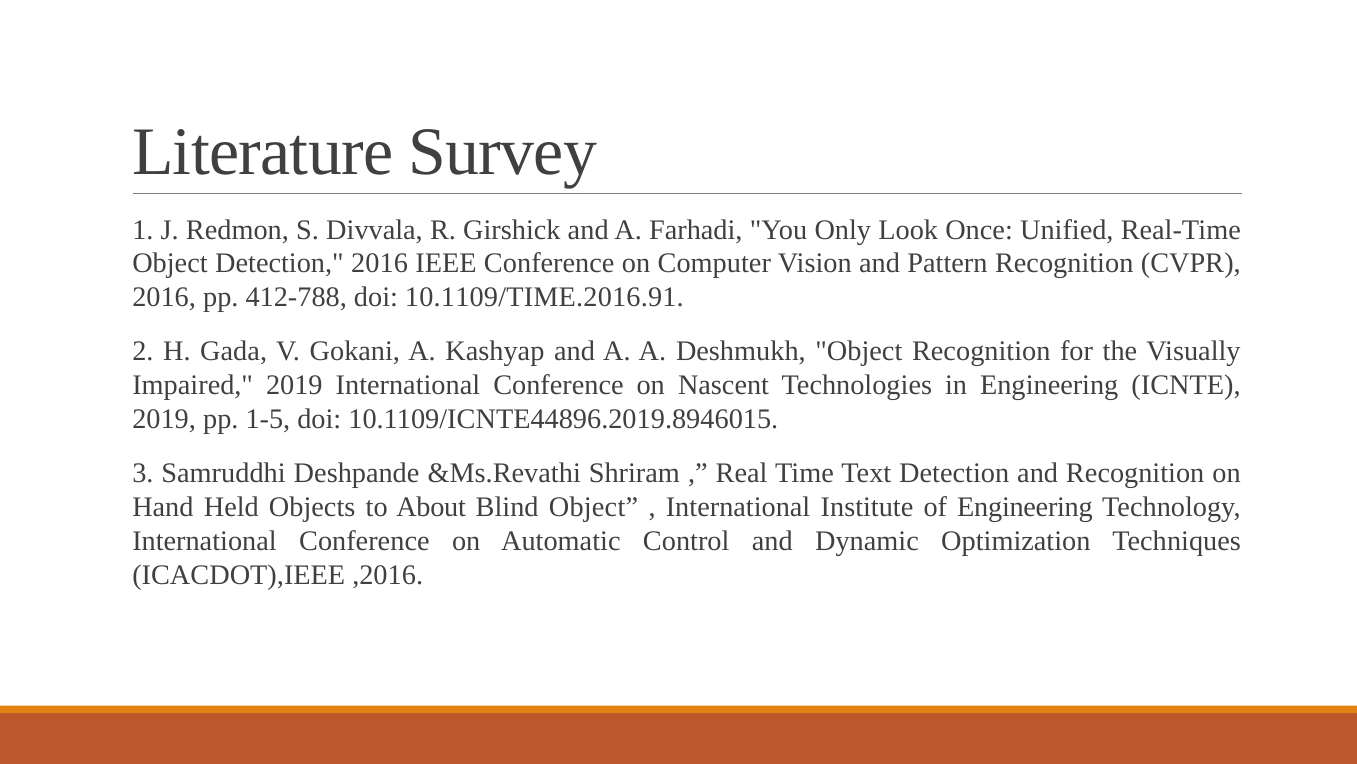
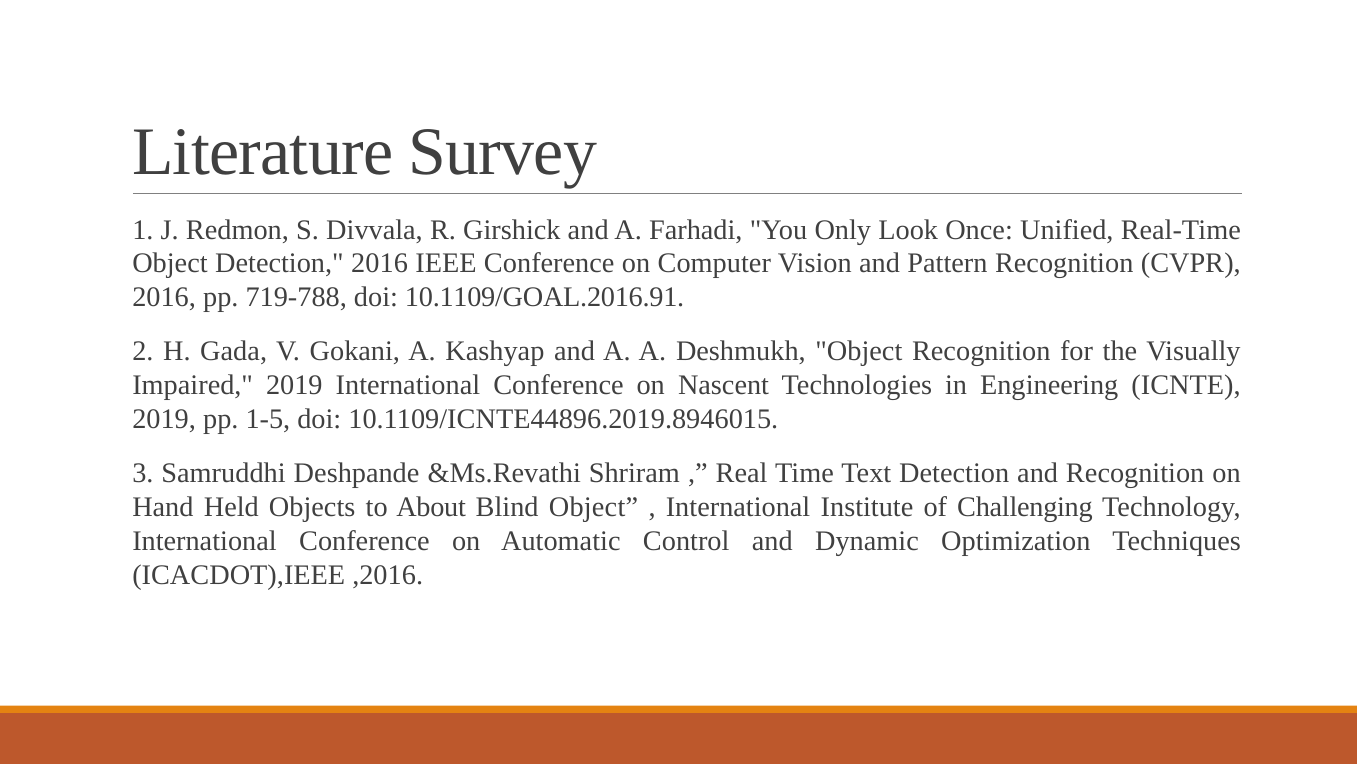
412-788: 412-788 -> 719-788
10.1109/TIME.2016.91: 10.1109/TIME.2016.91 -> 10.1109/GOAL.2016.91
of Engineering: Engineering -> Challenging
